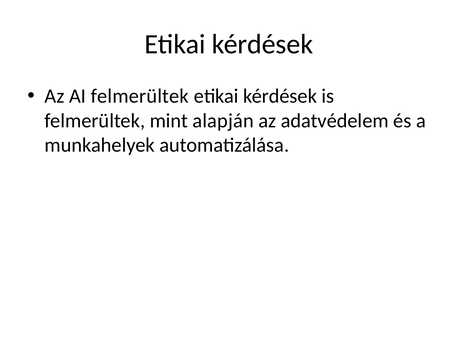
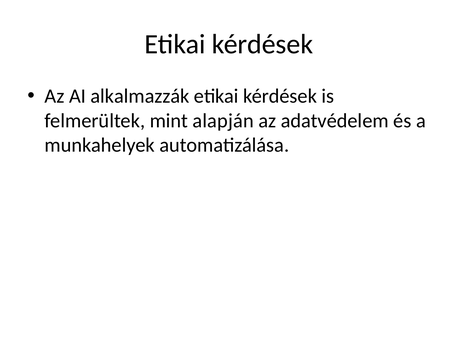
AI felmerültek: felmerültek -> alkalmazzák
